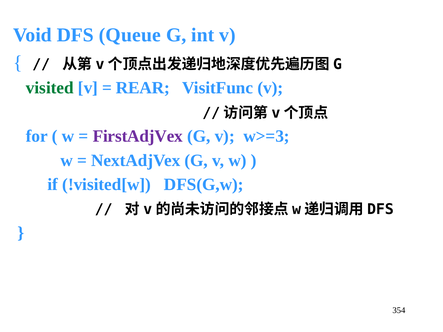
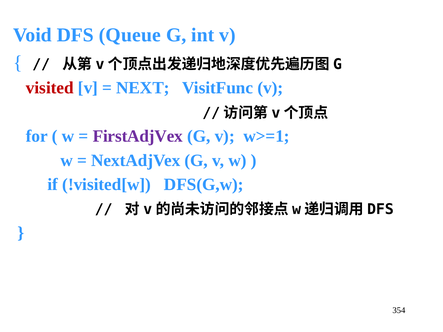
visited colour: green -> red
REAR: REAR -> NEXT
w>=3: w>=3 -> w>=1
